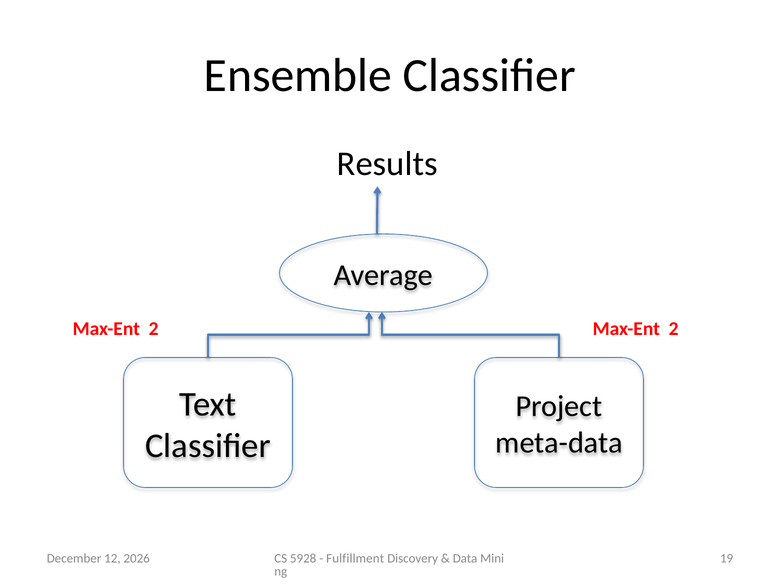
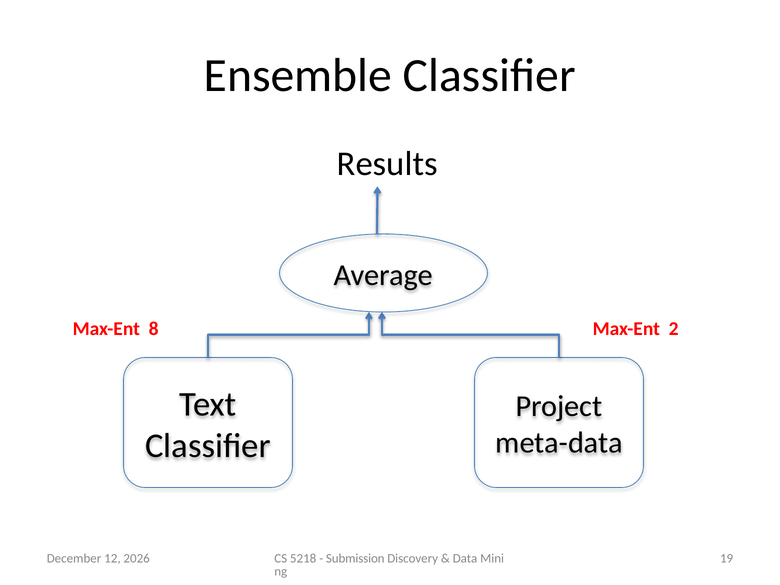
2 at (154, 329): 2 -> 8
5928: 5928 -> 5218
Fulfillment: Fulfillment -> Submission
